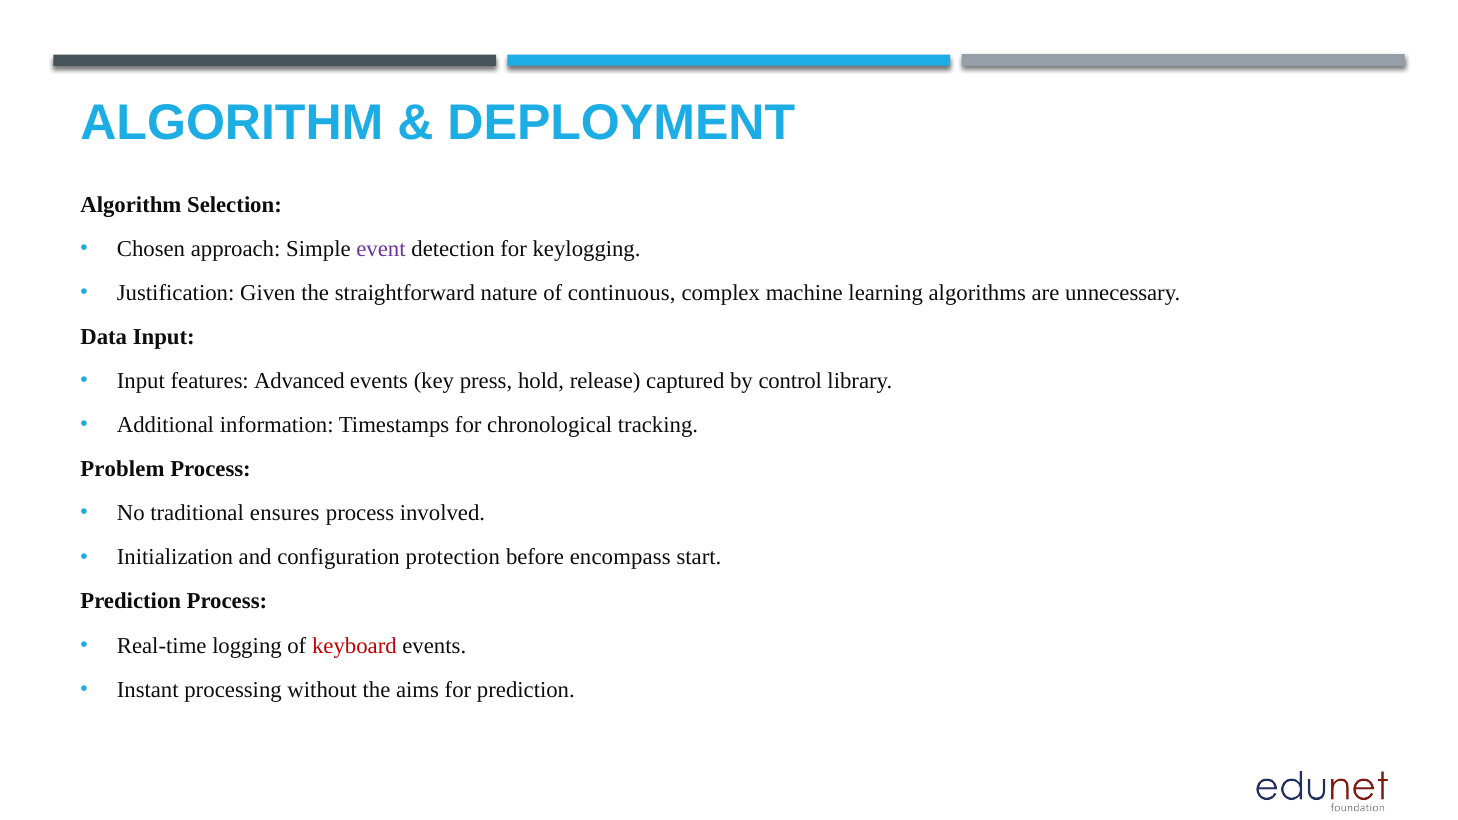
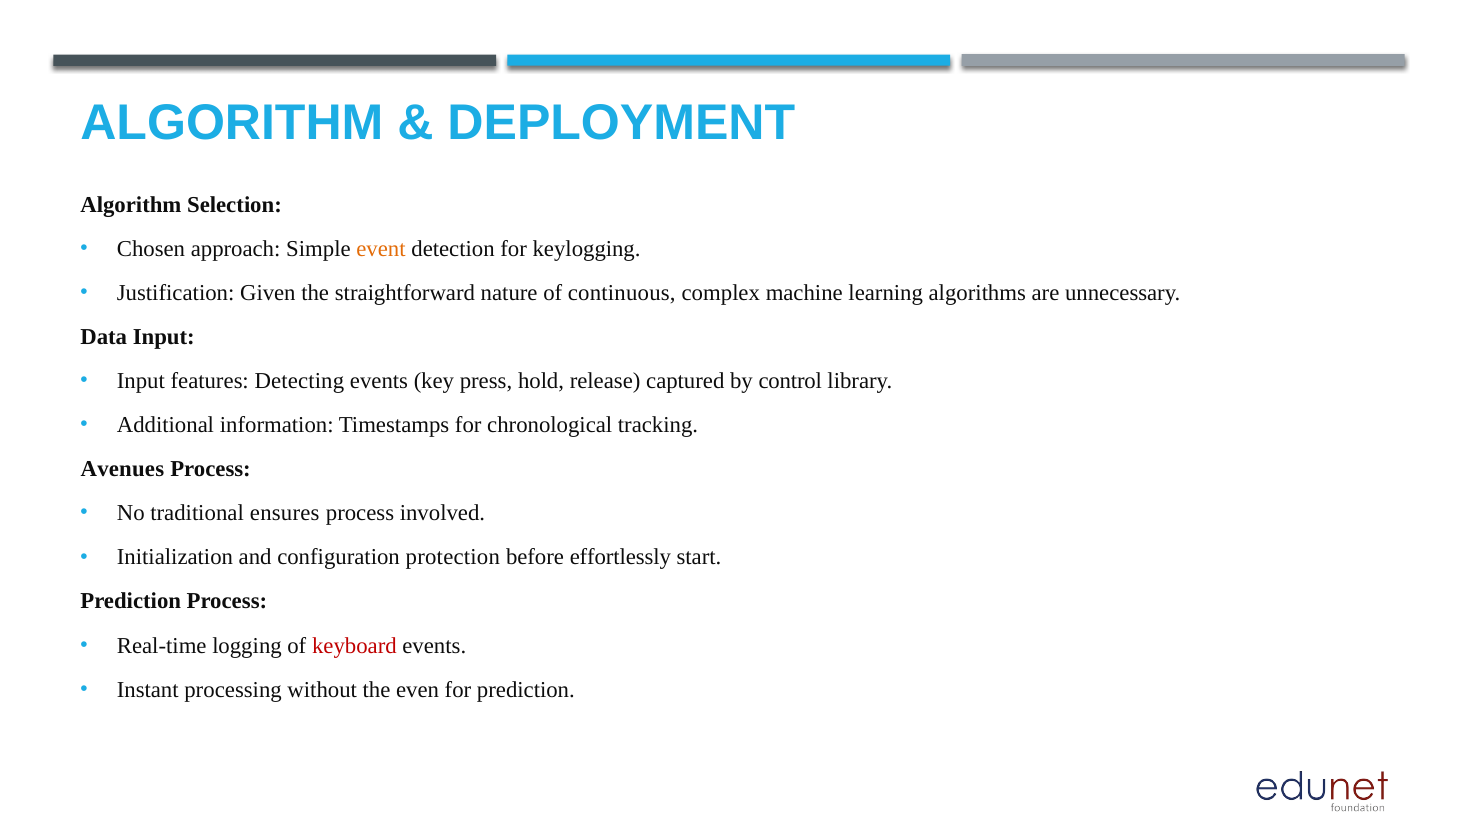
event colour: purple -> orange
Advanced: Advanced -> Detecting
Problem: Problem -> Avenues
encompass: encompass -> effortlessly
aims: aims -> even
